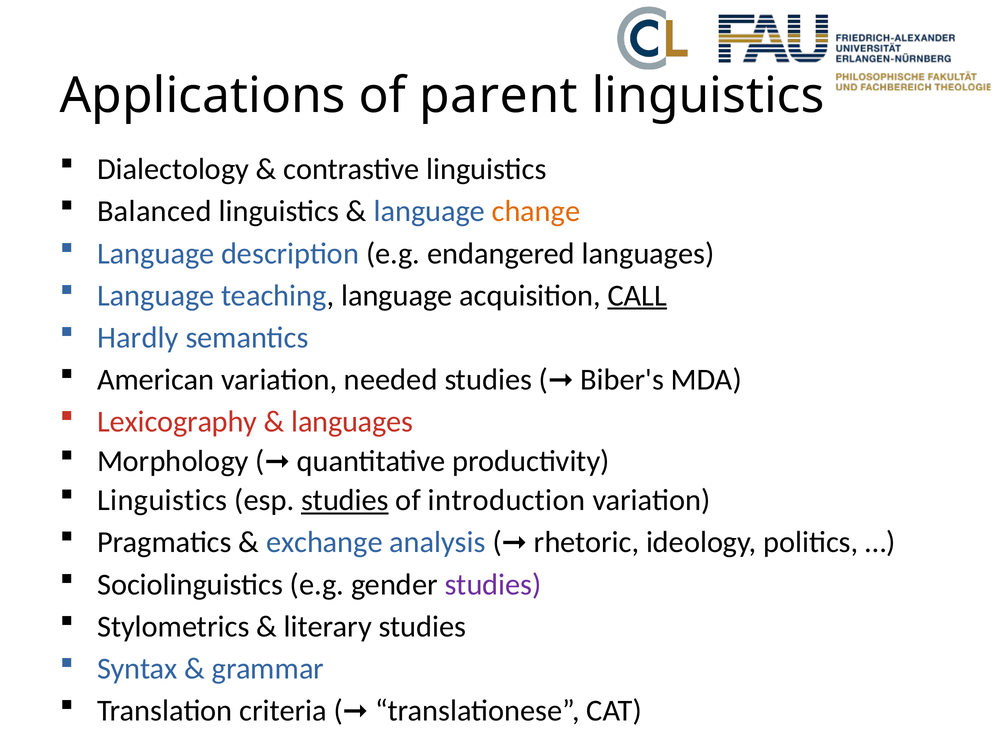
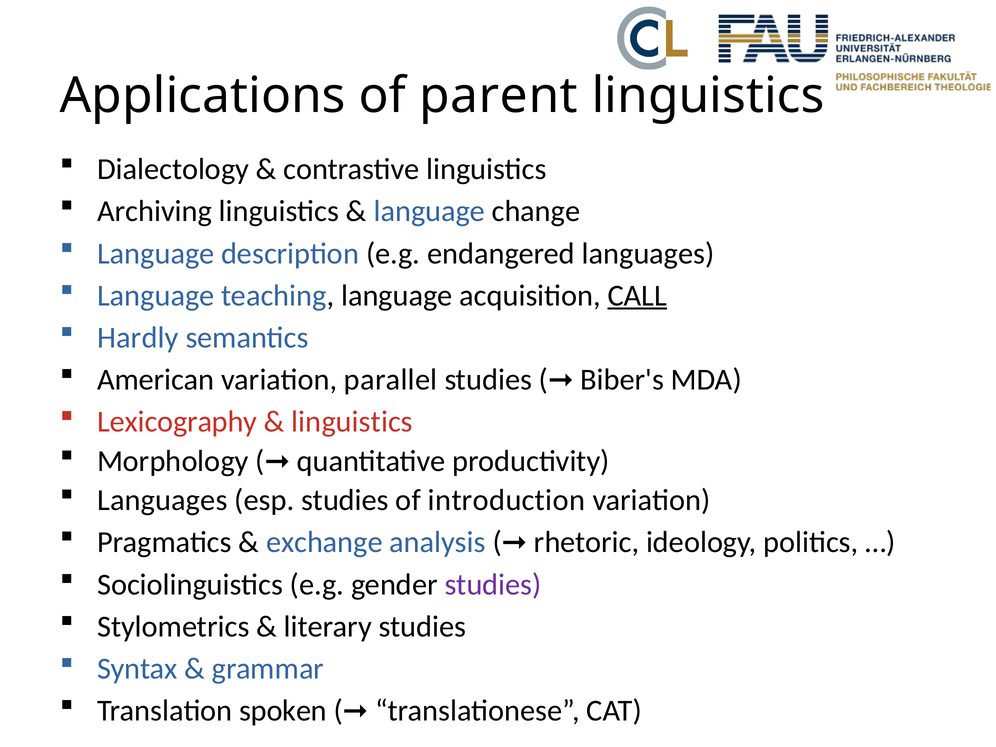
Balanced: Balanced -> Archiving
change colour: orange -> black
needed: needed -> parallel
languages at (352, 422): languages -> linguistics
Linguistics at (162, 500): Linguistics -> Languages
studies at (345, 500) underline: present -> none
criteria: criteria -> spoken
